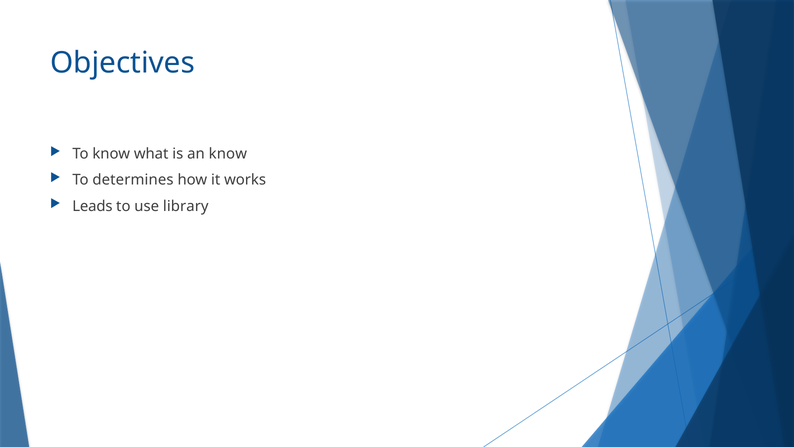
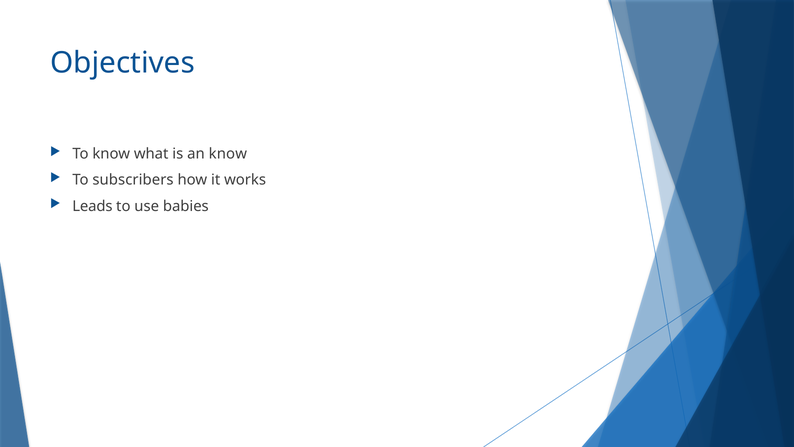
determines: determines -> subscribers
library: library -> babies
